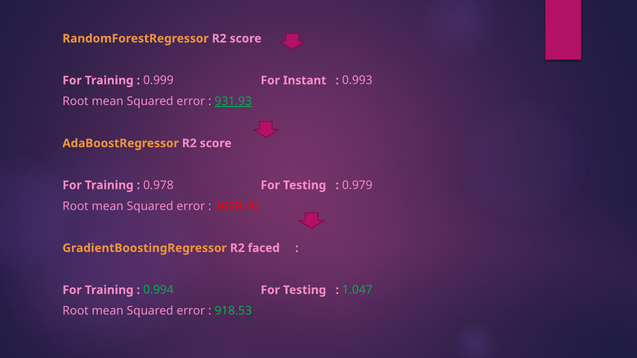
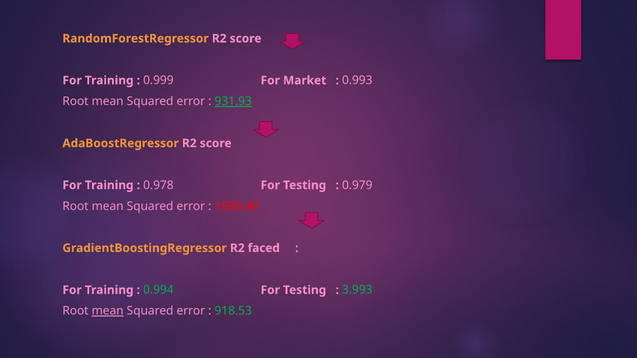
Instant: Instant -> Market
1.047: 1.047 -> 3.993
mean at (108, 311) underline: none -> present
